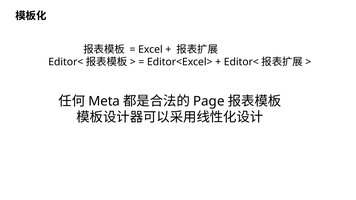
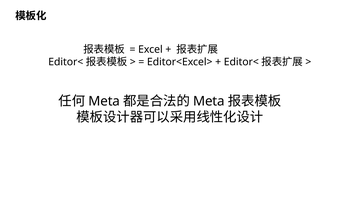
Page at (209, 101): Page -> Meta
